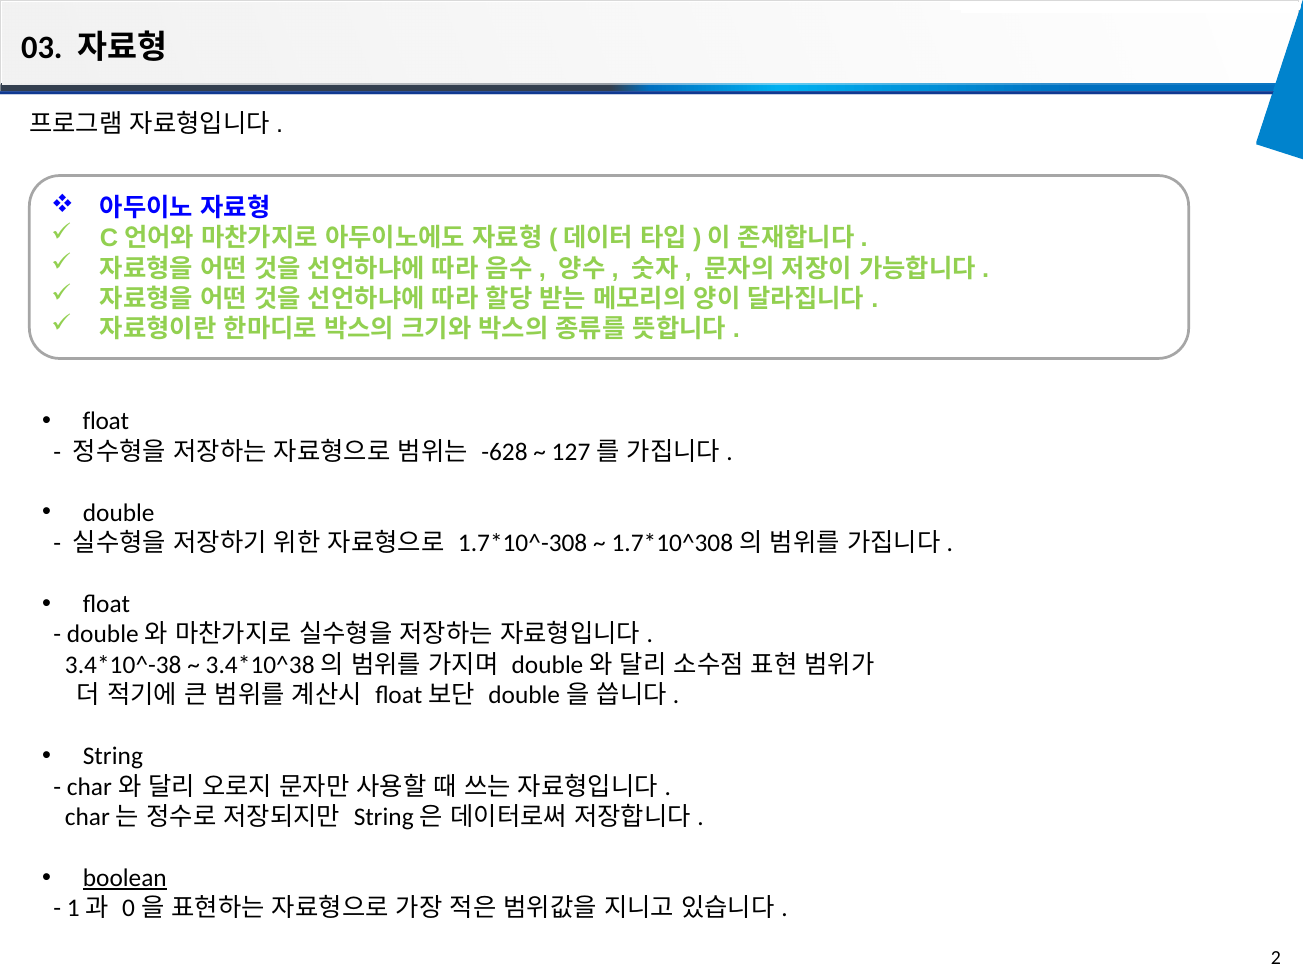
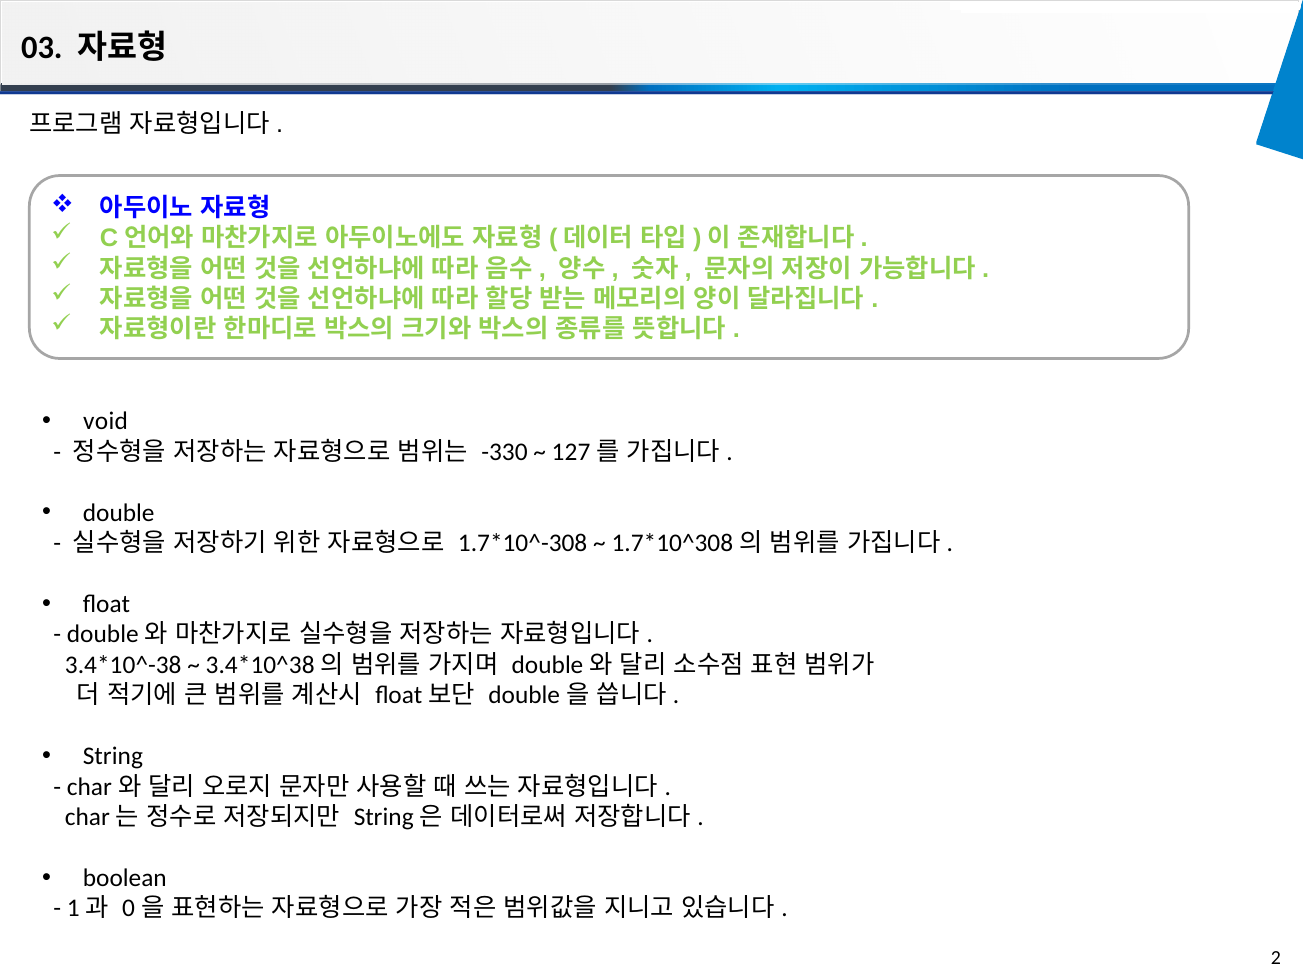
float at (106, 421): float -> void
-628: -628 -> -330
boolean underline: present -> none
